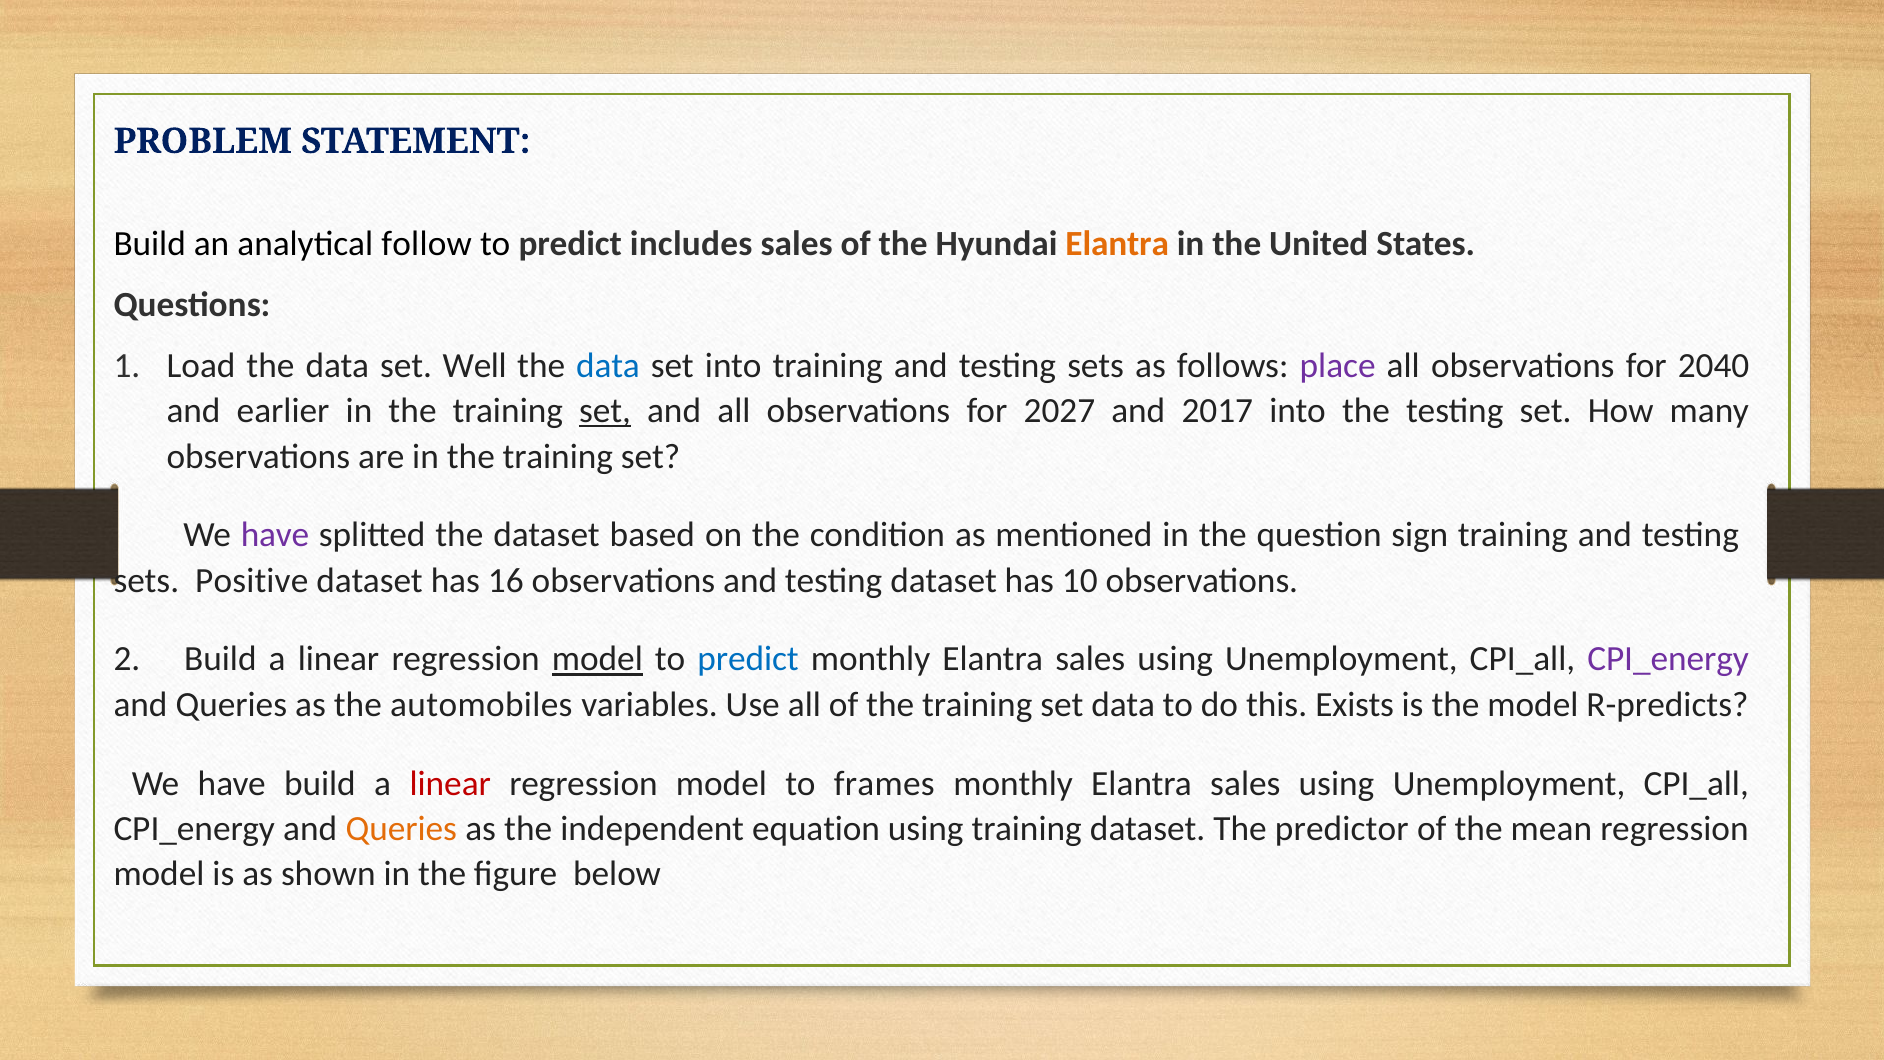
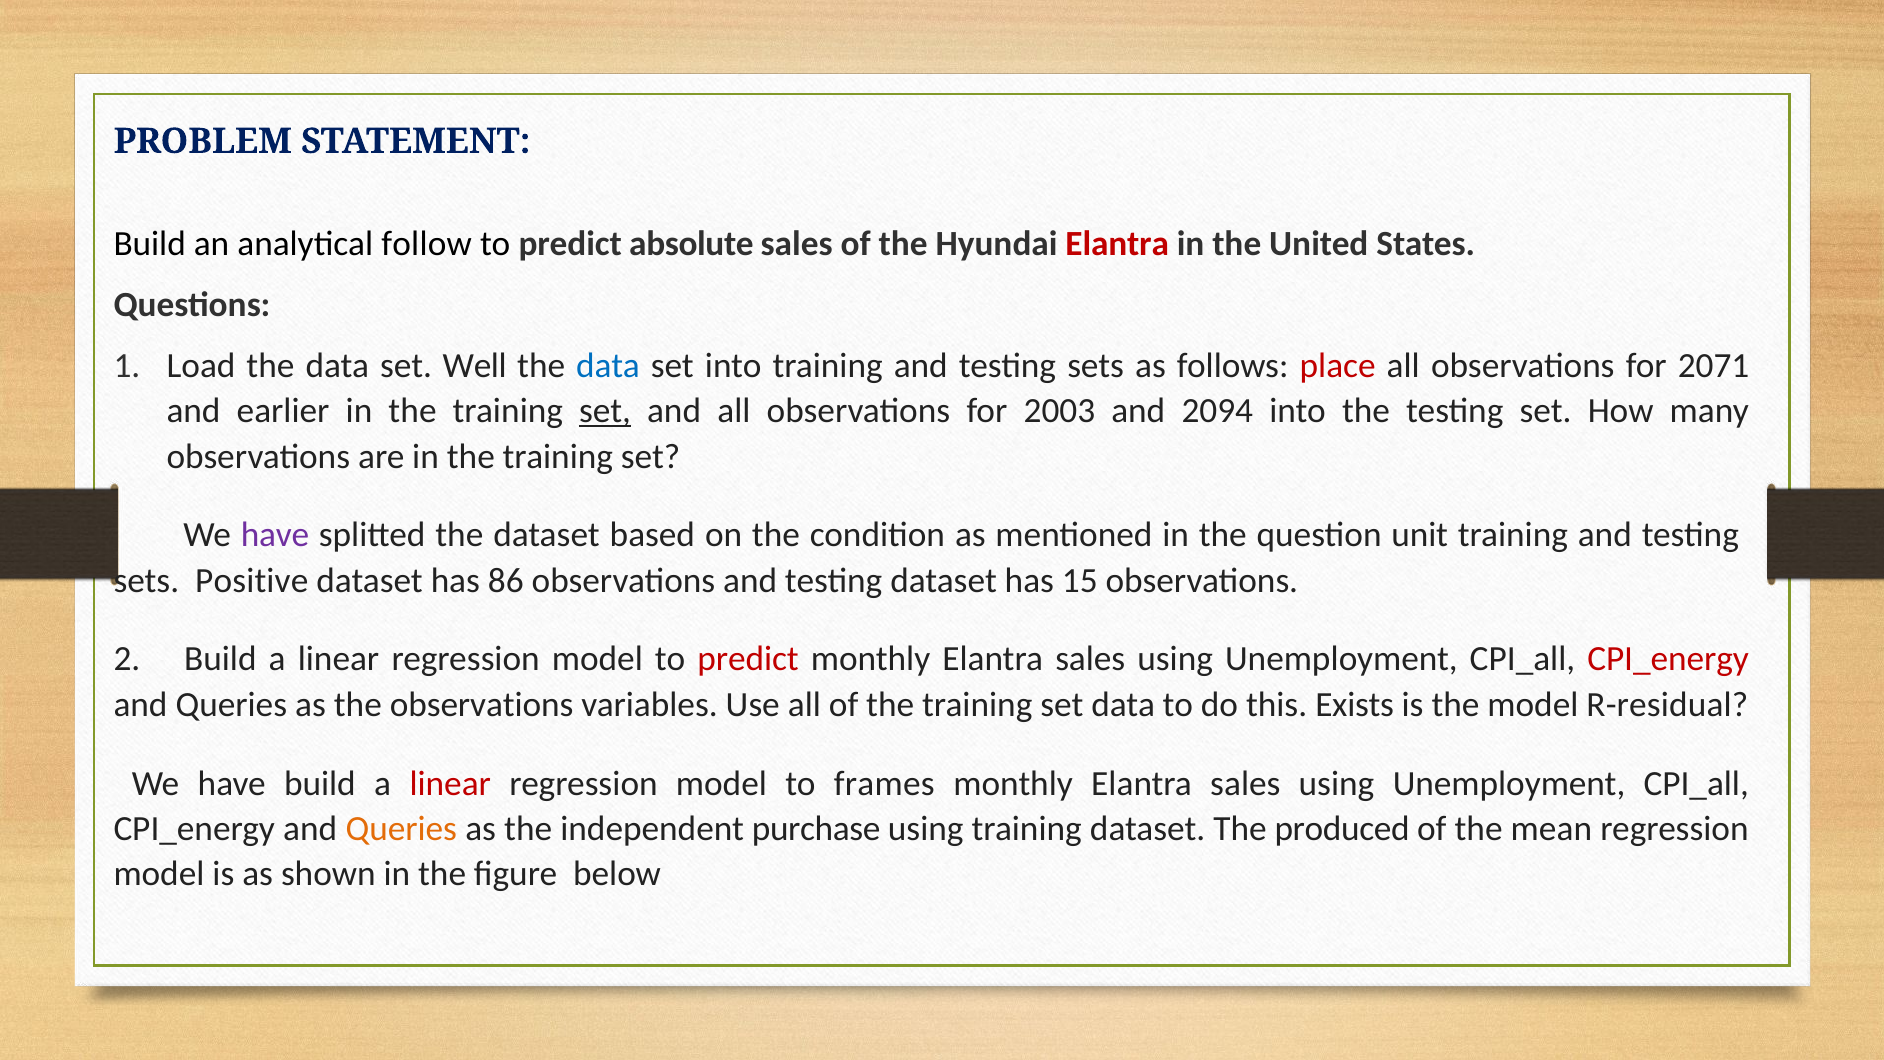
includes: includes -> absolute
Elantra at (1117, 244) colour: orange -> red
place colour: purple -> red
2040: 2040 -> 2071
2027: 2027 -> 2003
2017: 2017 -> 2094
sign: sign -> unit
16: 16 -> 86
10: 10 -> 15
model at (597, 659) underline: present -> none
predict at (748, 659) colour: blue -> red
CPI_energy at (1668, 659) colour: purple -> red
the automobiles: automobiles -> observations
R-predicts: R-predicts -> R-residual
equation: equation -> purchase
predictor: predictor -> produced
